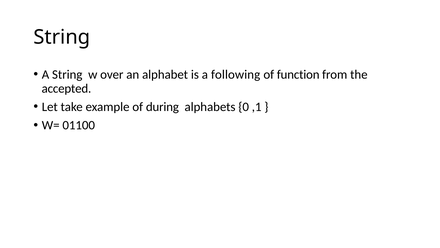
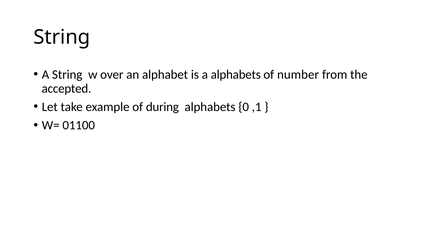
a following: following -> alphabets
function: function -> number
